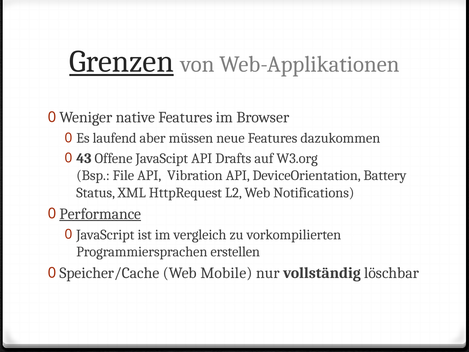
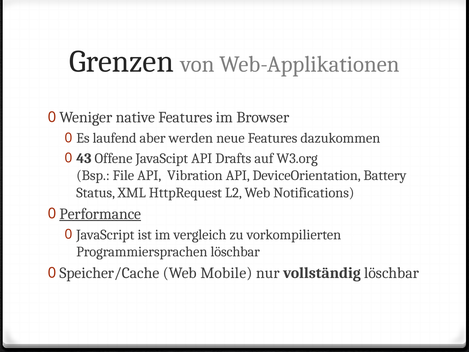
Grenzen underline: present -> none
müssen: müssen -> werden
Programmiersprachen erstellen: erstellen -> löschbar
